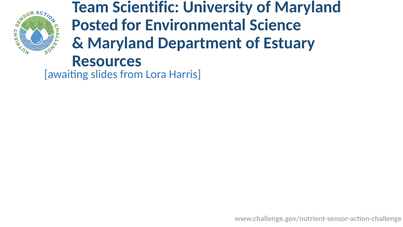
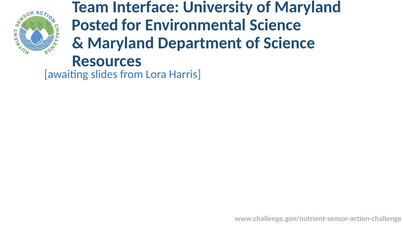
Scientific: Scientific -> Interface
of Estuary: Estuary -> Science
